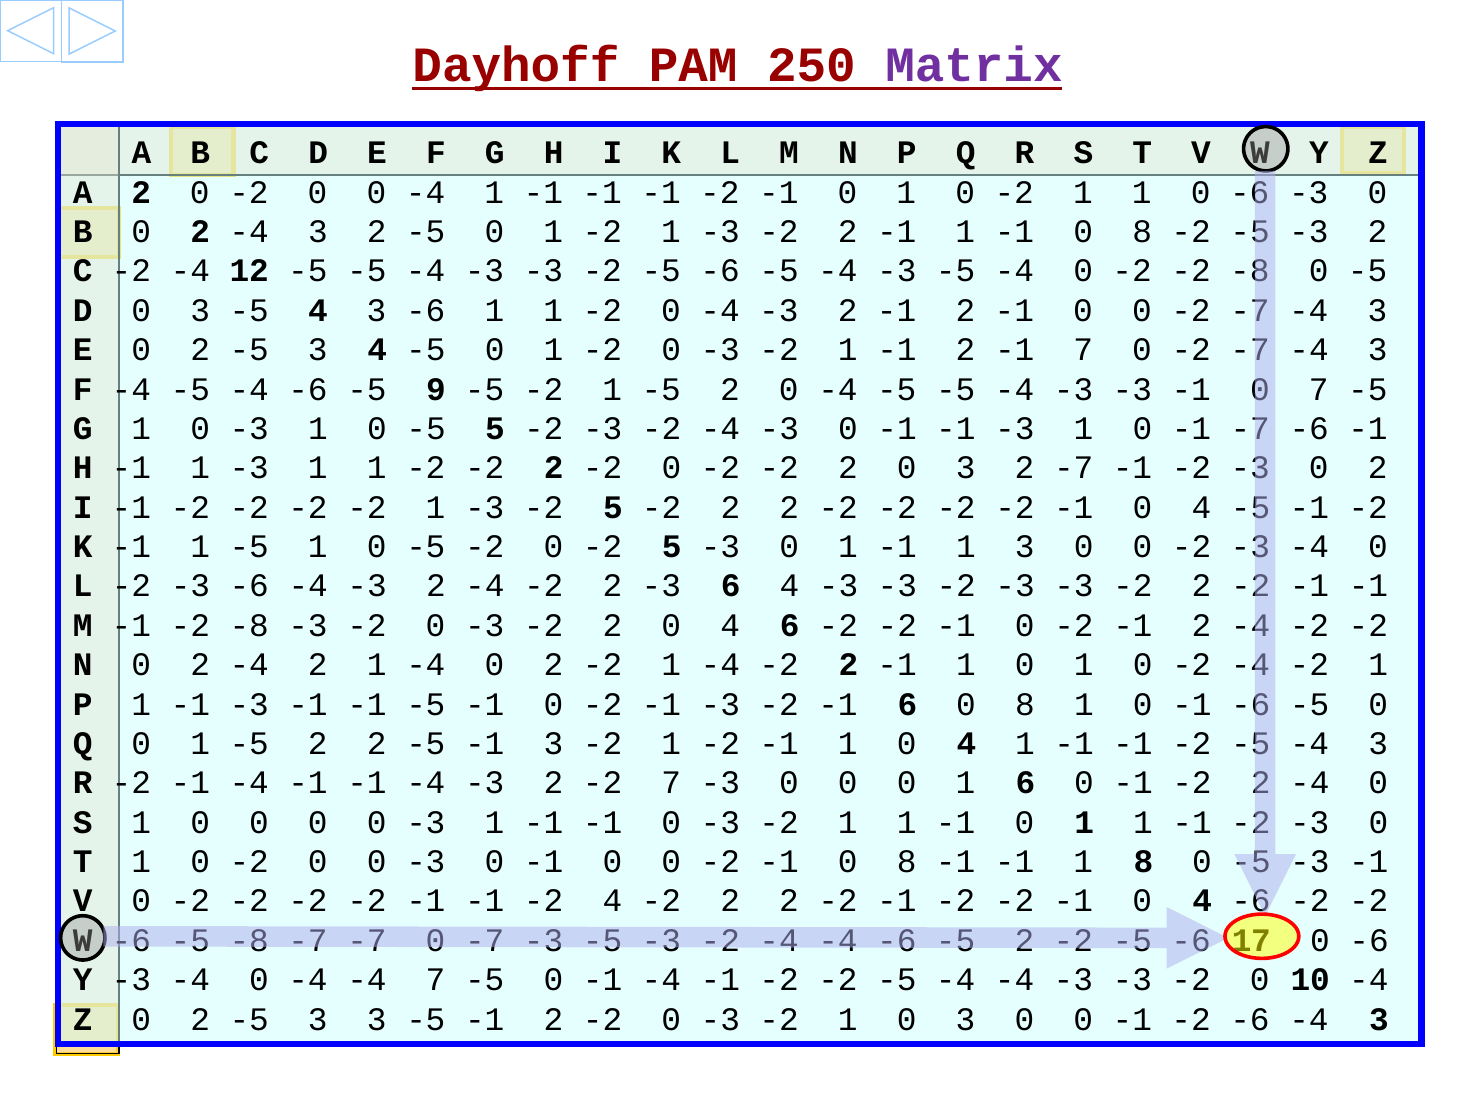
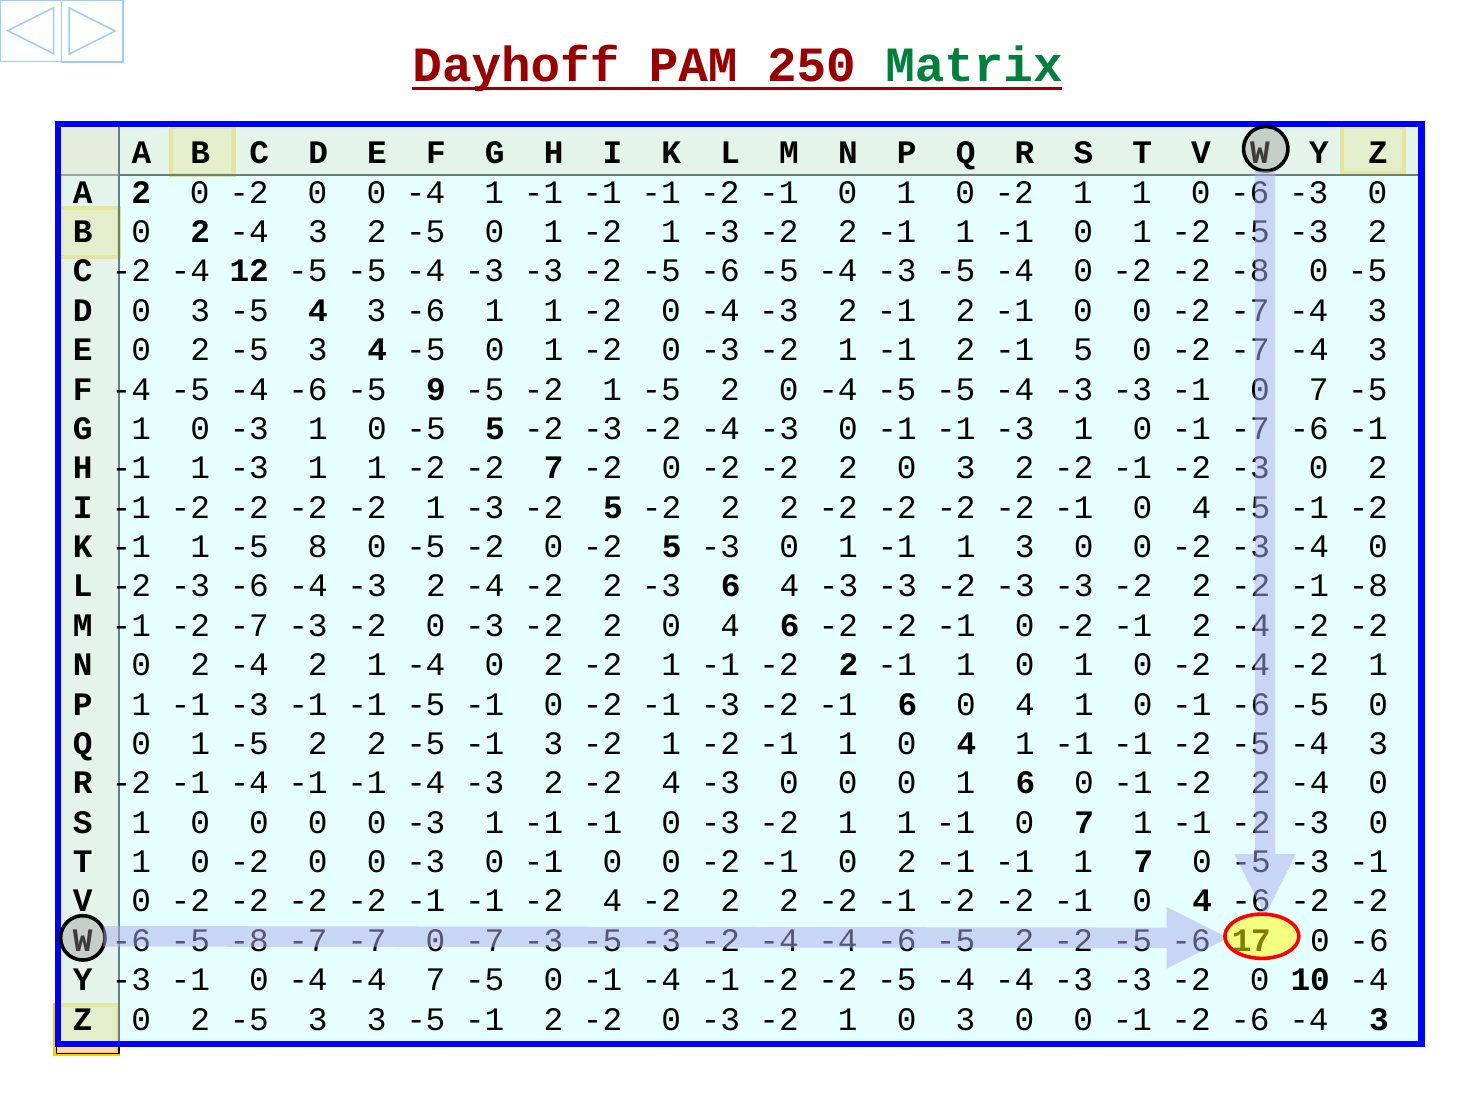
Matrix colour: purple -> green
1 -1 0 8: 8 -> 1
-1 7: 7 -> 5
1 -2 -2 2: 2 -> 7
3 2 -7: -7 -> -2
-5 1: 1 -> 8
-1 at (1368, 586): -1 -> -8
-1 -2 -8: -8 -> -7
2 -2 1 -4: -4 -> -1
6 0 8: 8 -> 4
2 -2 7: 7 -> 4
1 -1 0 1: 1 -> 7
-2 -1 0 8: 8 -> 2
1 8: 8 -> 7
Y -3 -4: -4 -> -1
